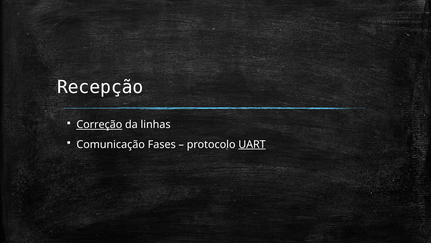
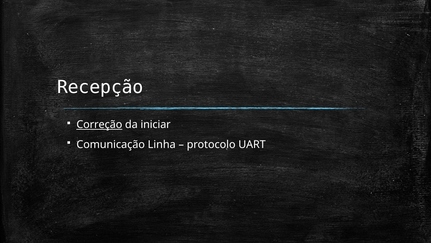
linhas: linhas -> iniciar
Fases: Fases -> Linha
UART underline: present -> none
